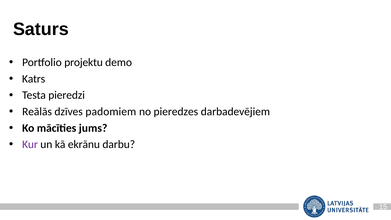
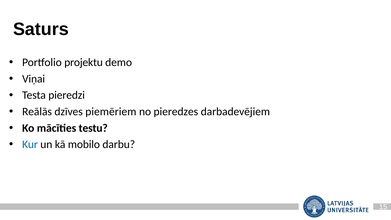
Katrs: Katrs -> Viņai
padomiem: padomiem -> piemēriem
jums: jums -> testu
Kur colour: purple -> blue
ekrānu: ekrānu -> mobilo
